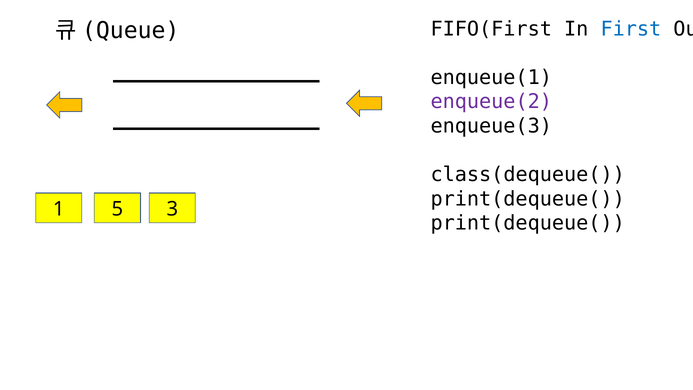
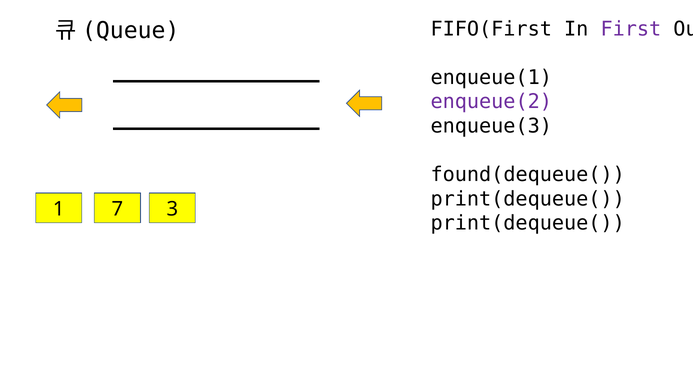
First colour: blue -> purple
class(dequeue(: class(dequeue( -> found(dequeue(
5: 5 -> 7
